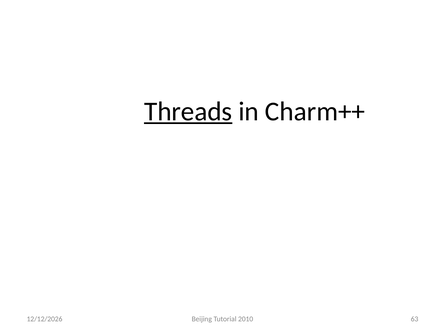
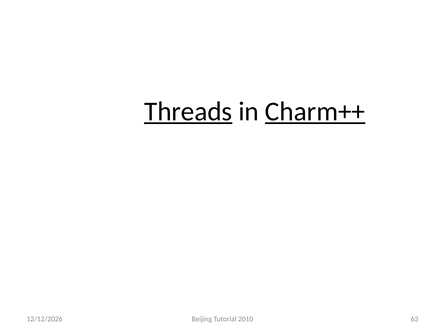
Charm++ underline: none -> present
